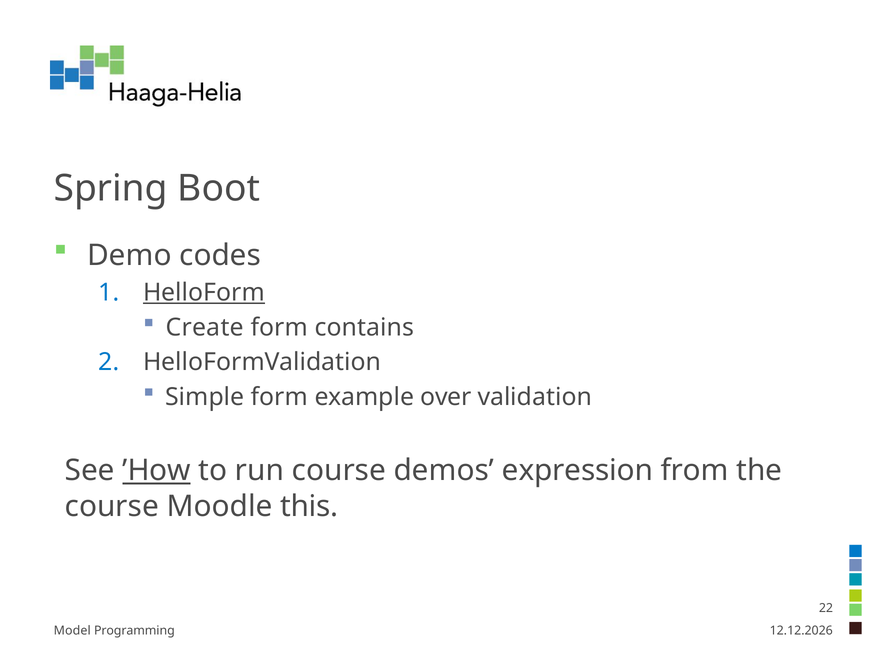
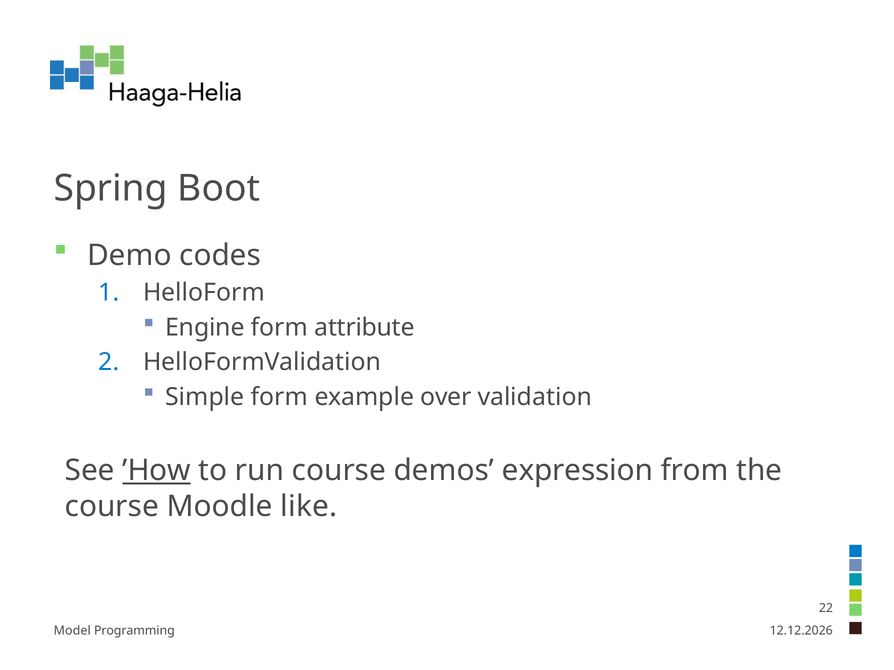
HelloForm underline: present -> none
Create: Create -> Engine
contains: contains -> attribute
this: this -> like
